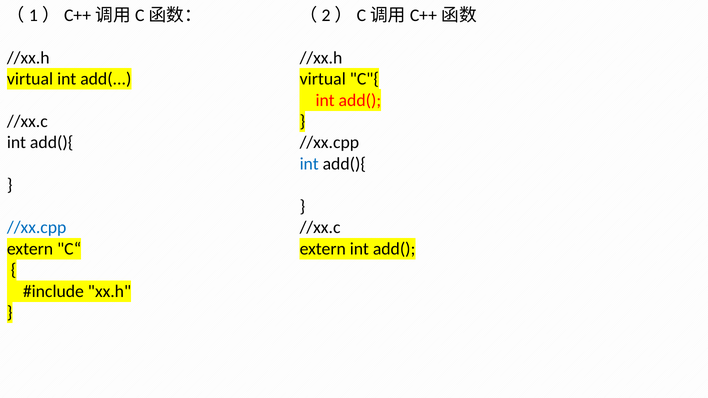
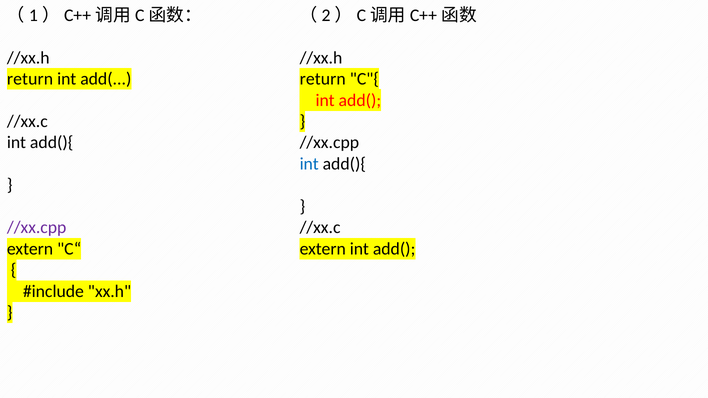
virtual at (30, 79): virtual -> return
virtual at (323, 79): virtual -> return
//xx.cpp at (37, 228) colour: blue -> purple
